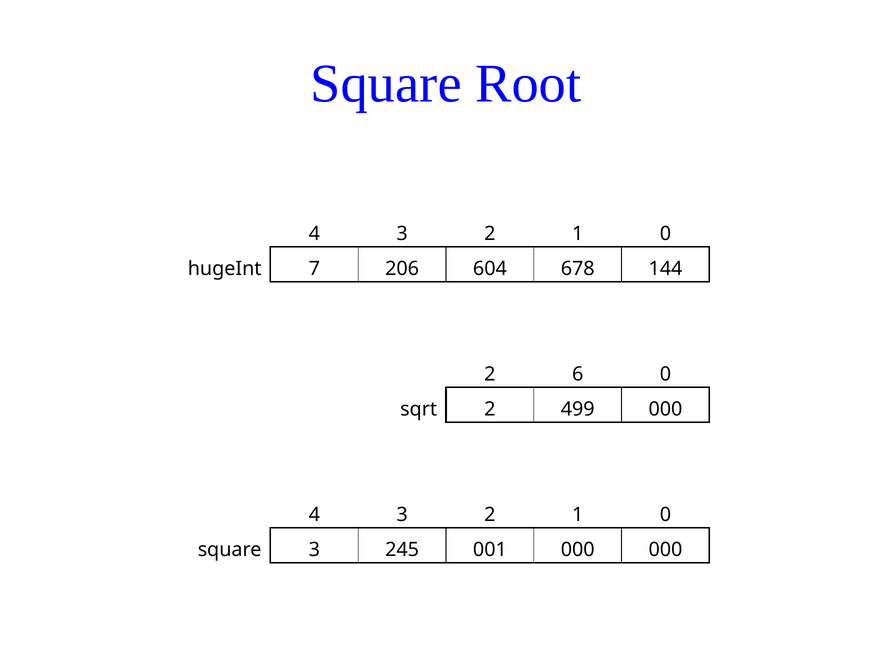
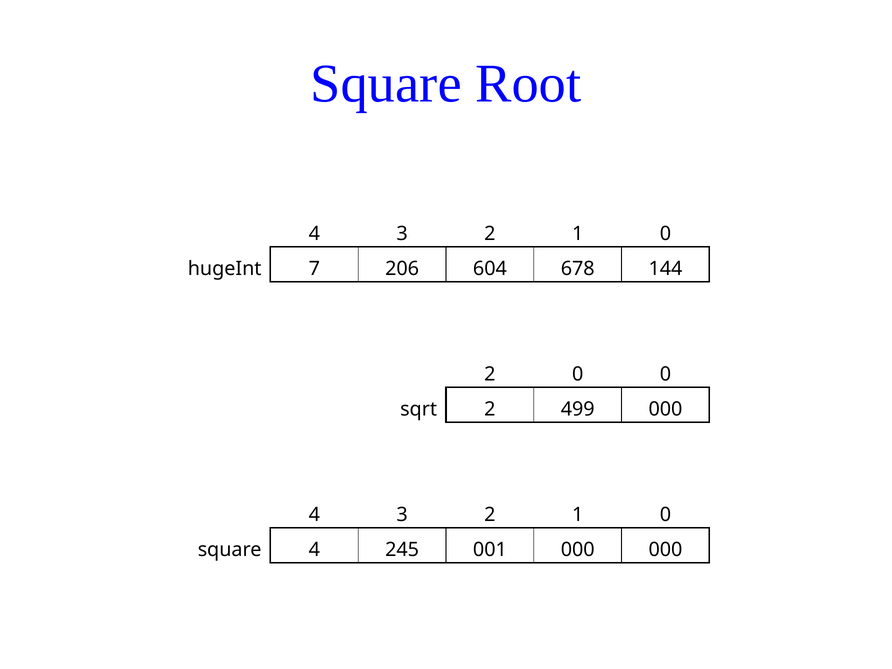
2 6: 6 -> 0
square 3: 3 -> 4
